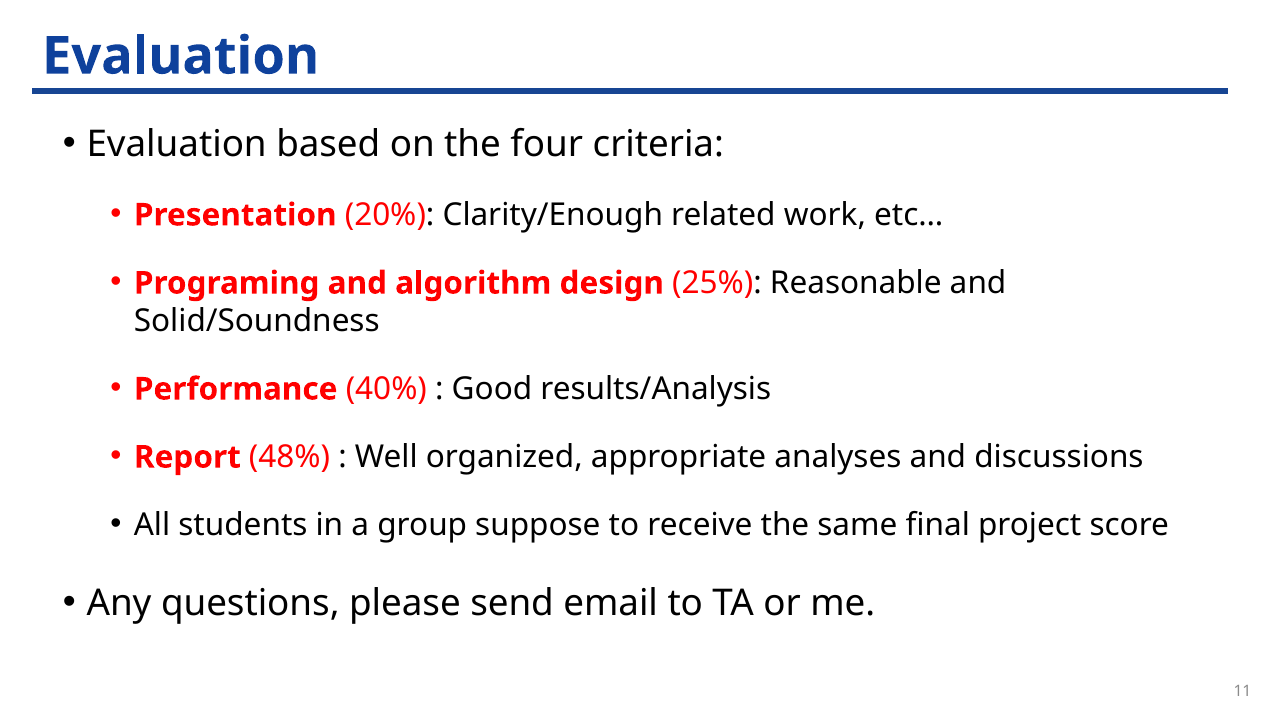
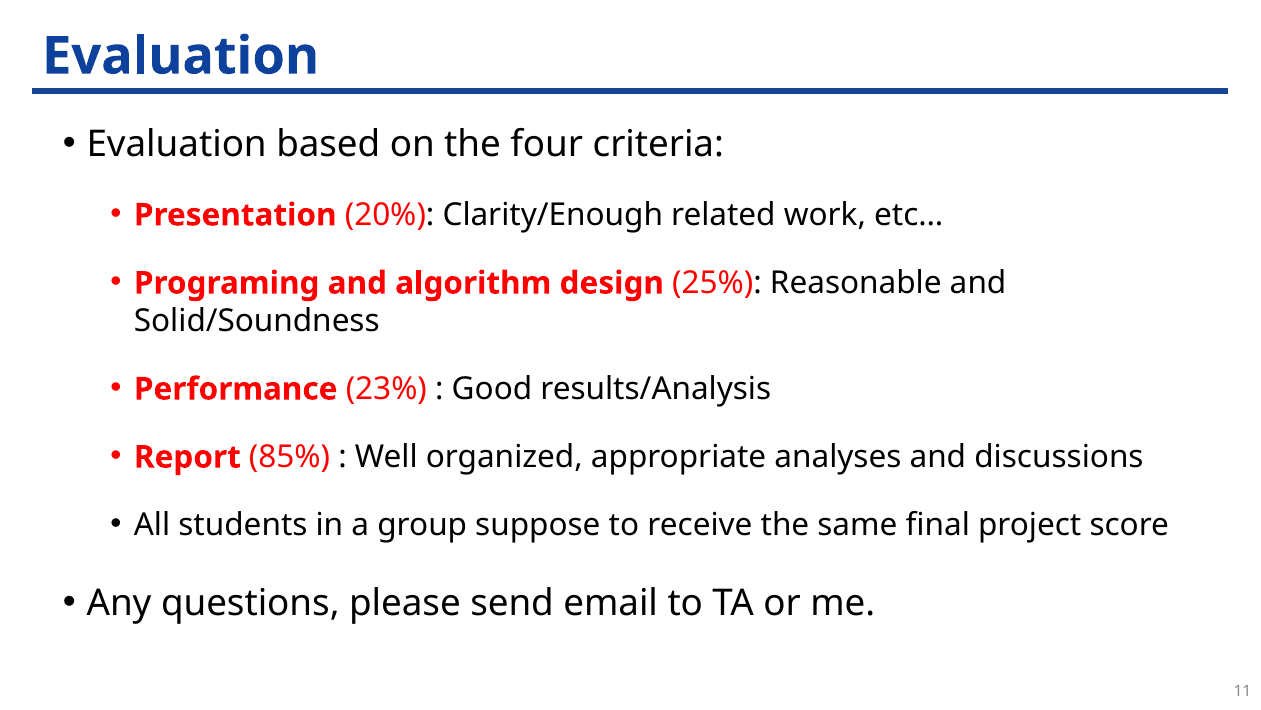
40%: 40% -> 23%
48%: 48% -> 85%
